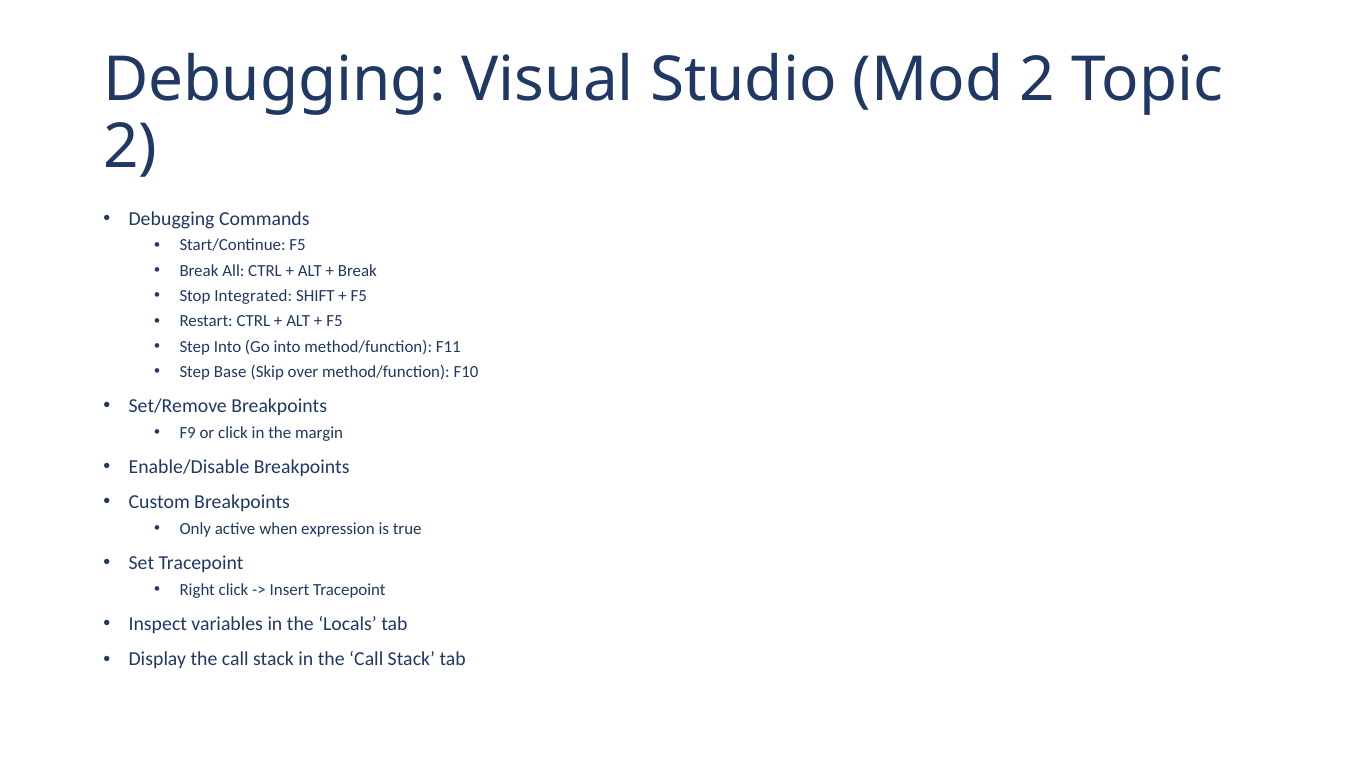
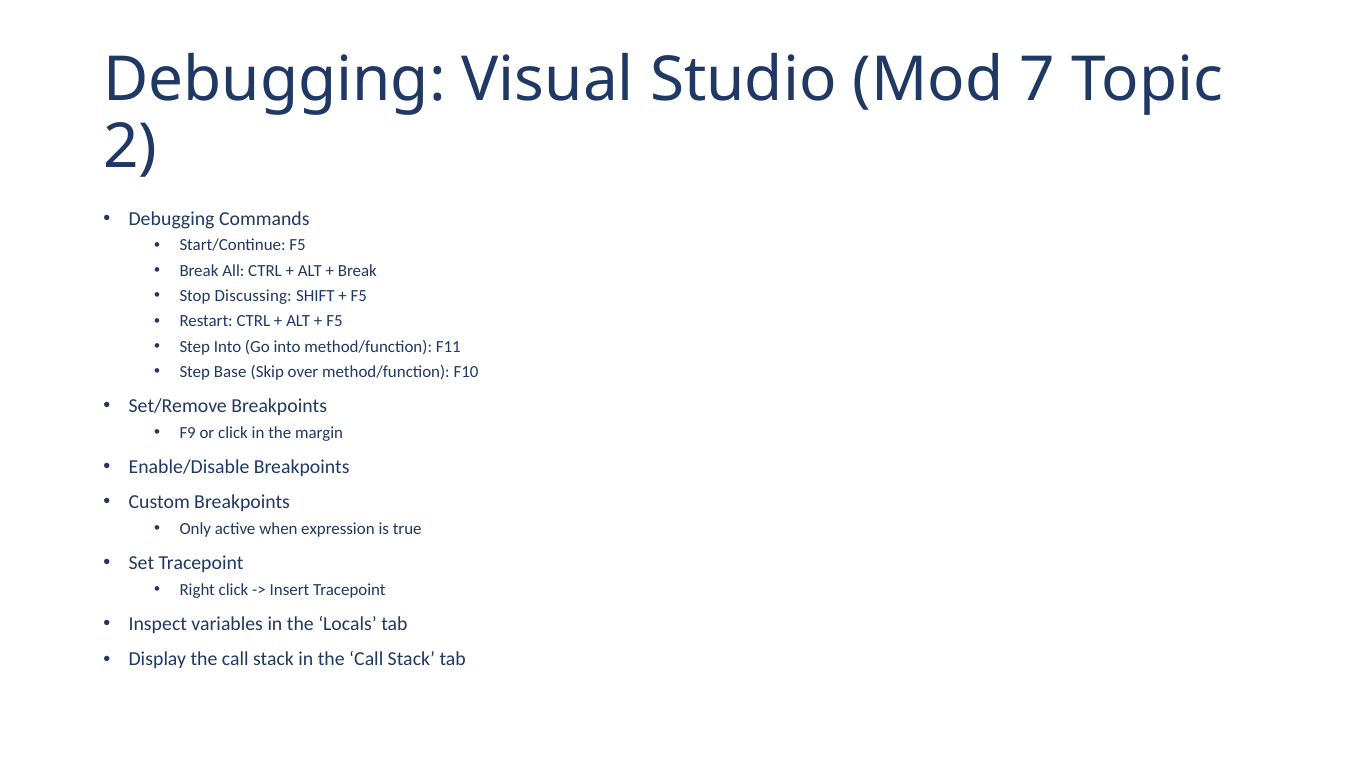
Mod 2: 2 -> 7
Integrated: Integrated -> Discussing
